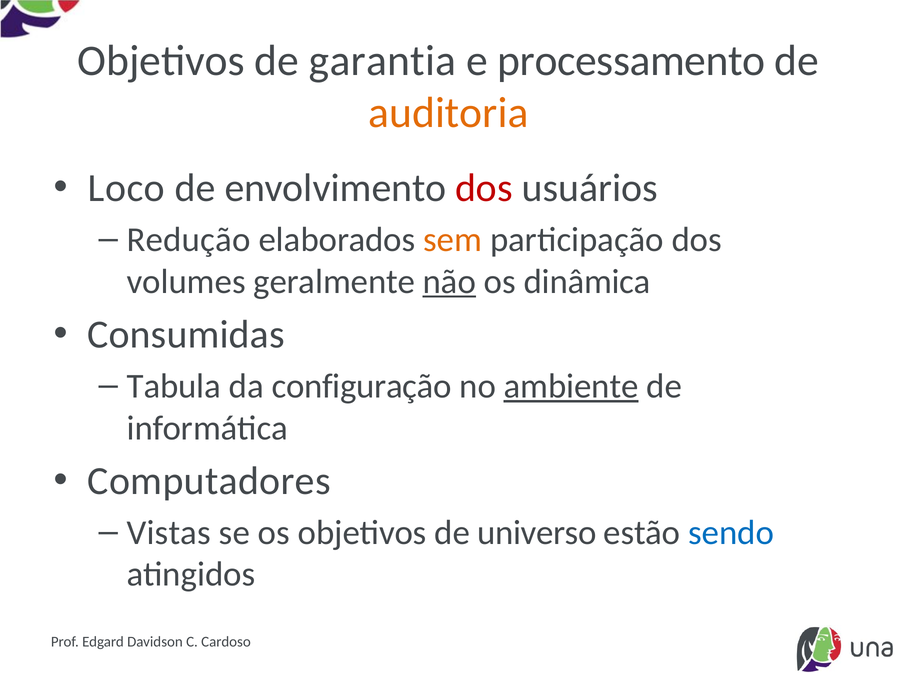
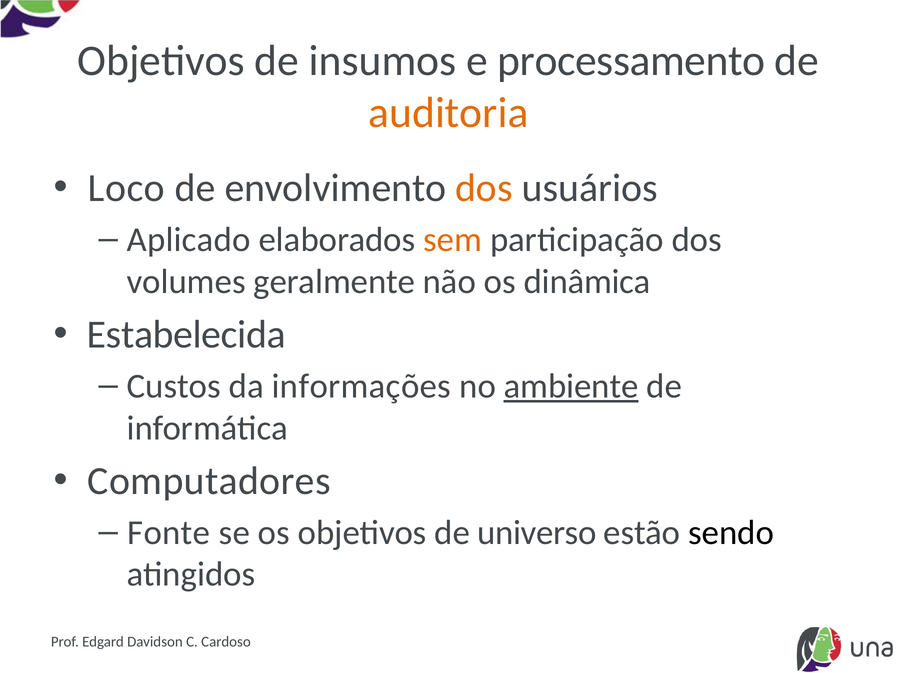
garantia: garantia -> insumos
dos at (484, 188) colour: red -> orange
Redução: Redução -> Aplicado
não underline: present -> none
Consumidas: Consumidas -> Estabelecida
Tabula: Tabula -> Custos
configuração: configuração -> informações
Vistas: Vistas -> Fonte
sendo colour: blue -> black
